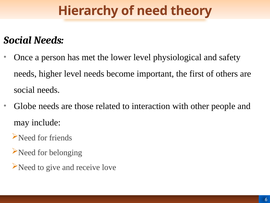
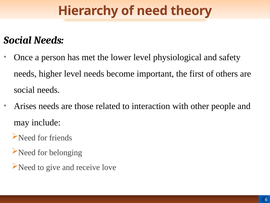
Globe: Globe -> Arises
